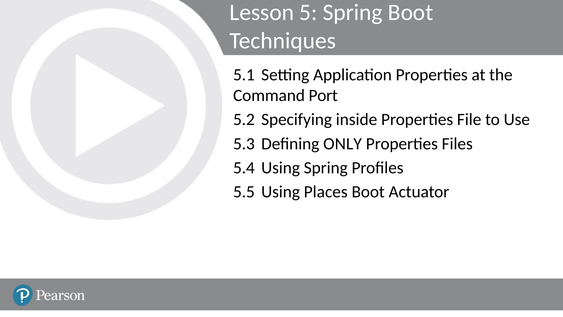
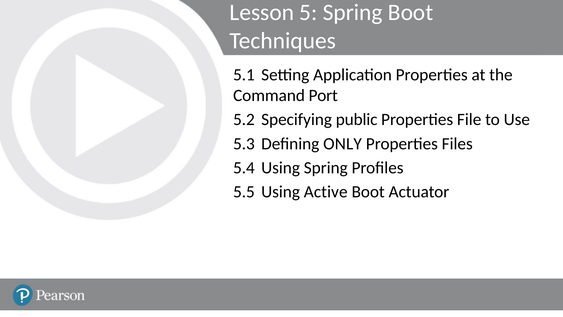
inside: inside -> public
Places: Places -> Active
